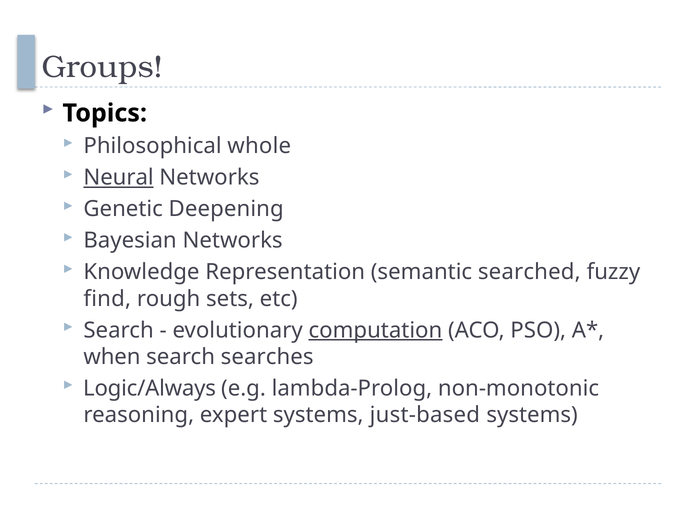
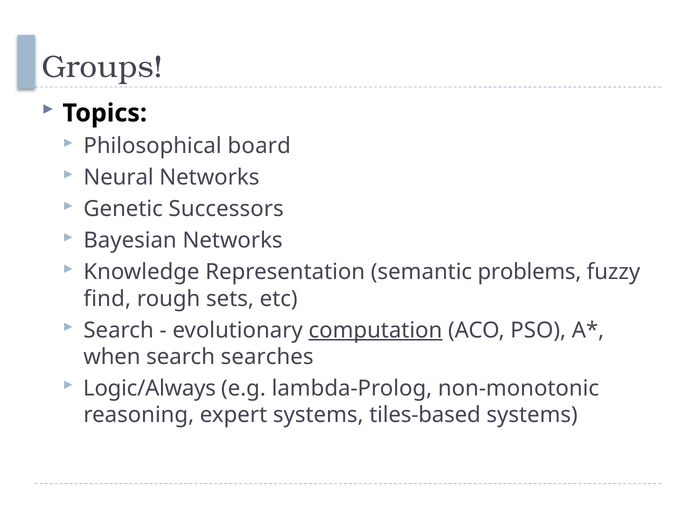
whole: whole -> board
Neural underline: present -> none
Deepening: Deepening -> Successors
searched: searched -> problems
just-based: just-based -> tiles-based
